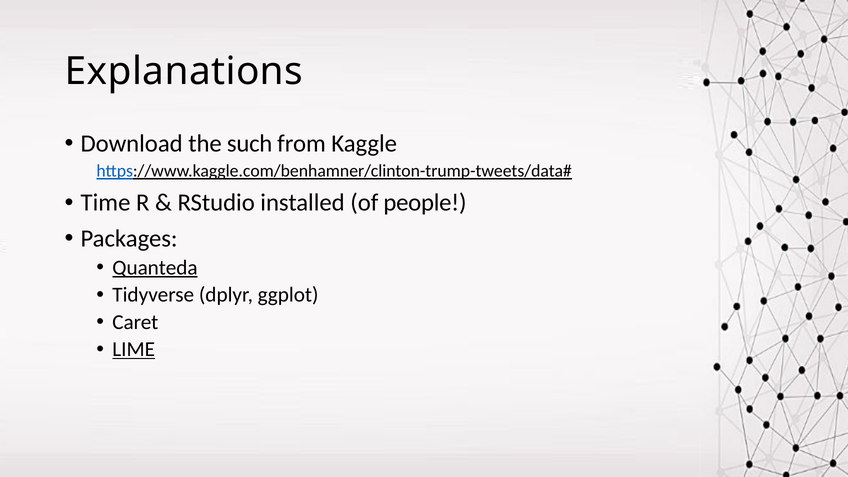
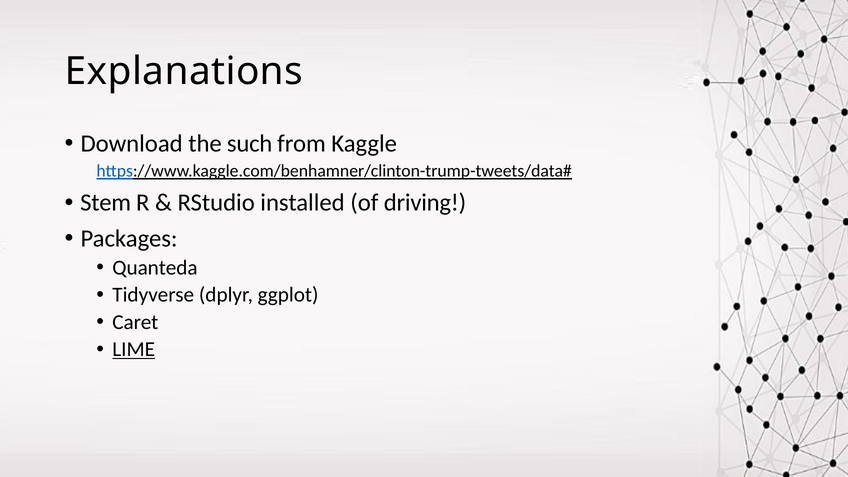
Time: Time -> Stem
people: people -> driving
Quanteda underline: present -> none
